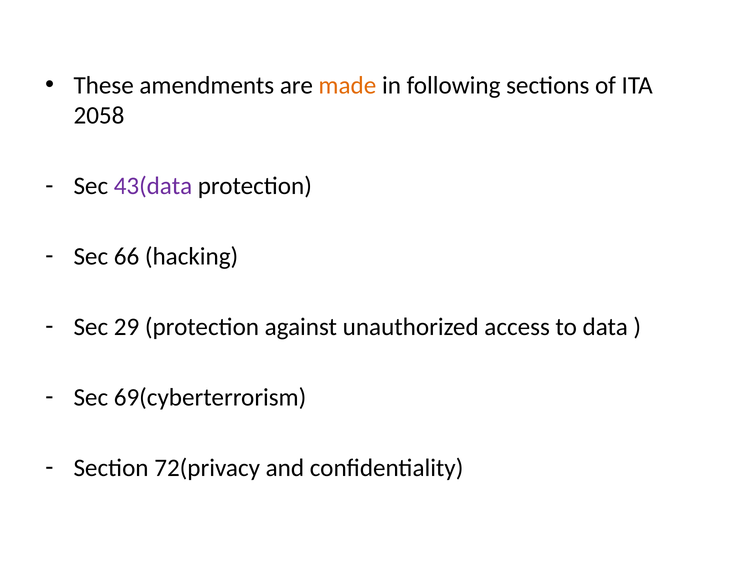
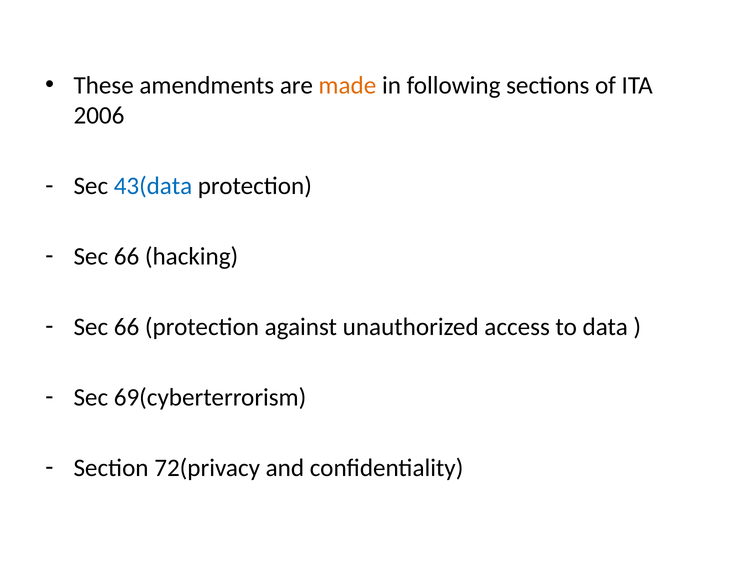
2058: 2058 -> 2006
43(data colour: purple -> blue
29 at (127, 327): 29 -> 66
